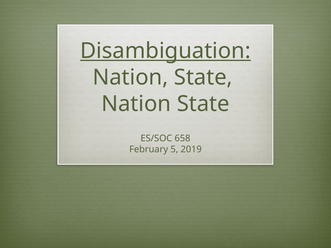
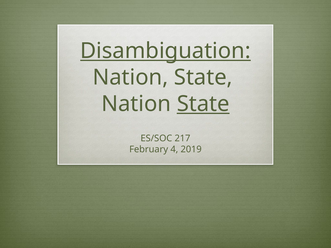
State at (203, 104) underline: none -> present
658: 658 -> 217
5: 5 -> 4
